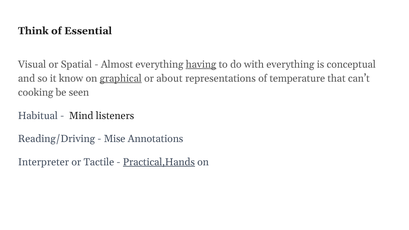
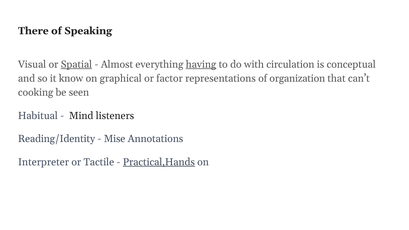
Think: Think -> There
of Essential: Essential -> Speaking
Spatial underline: none -> present
with everything: everything -> circulation
graphical underline: present -> none
about: about -> factor
temperature: temperature -> organization
Reading/Driving: Reading/Driving -> Reading/Identity
